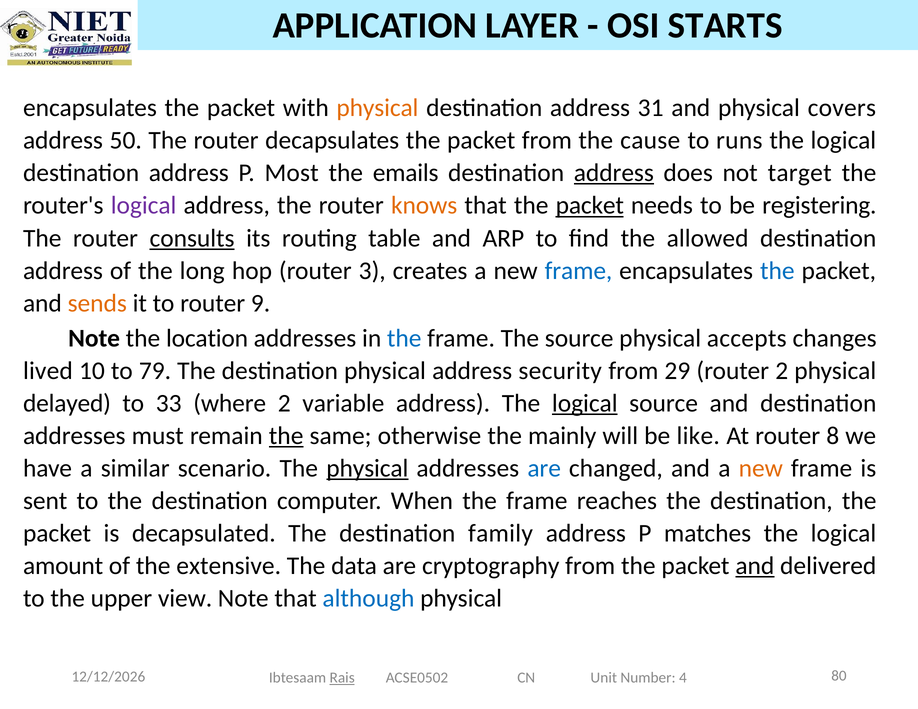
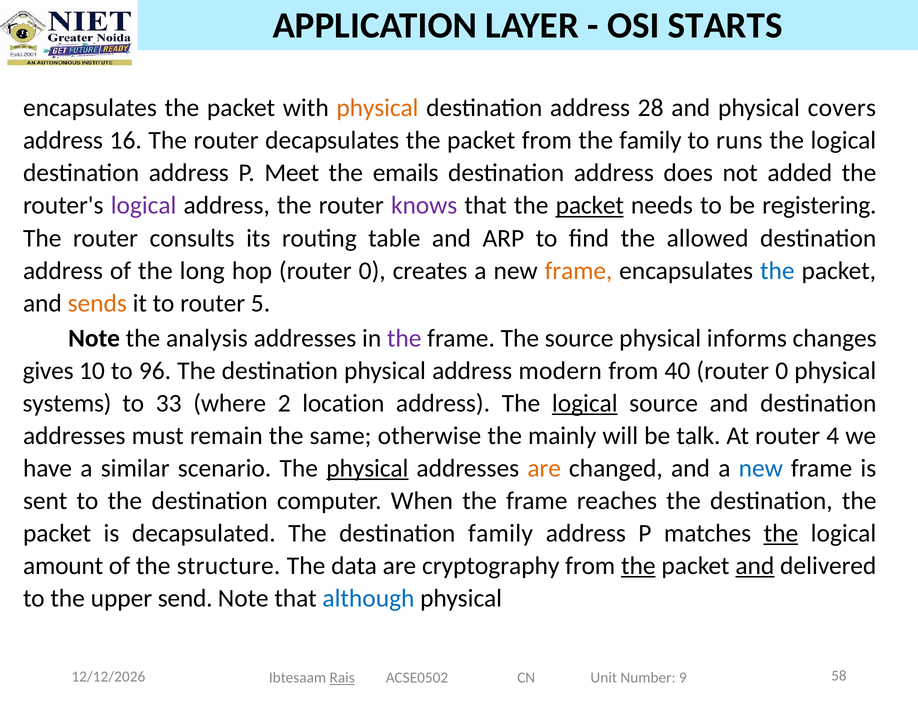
31: 31 -> 28
50: 50 -> 16
the cause: cause -> family
Most: Most -> Meet
address at (614, 173) underline: present -> none
target: target -> added
knows colour: orange -> purple
consults underline: present -> none
hop router 3: 3 -> 0
frame at (579, 271) colour: blue -> orange
9: 9 -> 5
location: location -> analysis
the at (404, 338) colour: blue -> purple
accepts: accepts -> informs
lived: lived -> gives
79: 79 -> 96
security: security -> modern
29: 29 -> 40
2 at (782, 371): 2 -> 0
delayed: delayed -> systems
variable: variable -> location
the at (286, 436) underline: present -> none
like: like -> talk
8: 8 -> 4
are at (544, 469) colour: blue -> orange
new at (761, 469) colour: orange -> blue
the at (781, 534) underline: none -> present
extensive: extensive -> structure
the at (638, 566) underline: none -> present
view: view -> send
80: 80 -> 58
4: 4 -> 9
